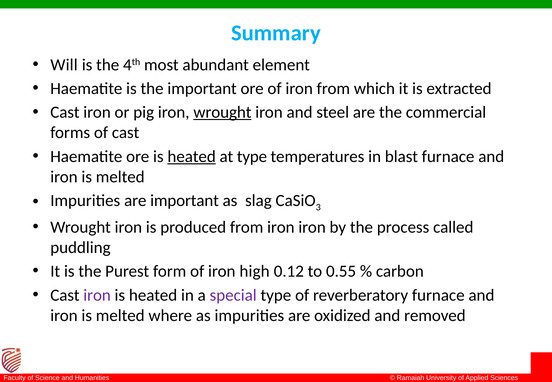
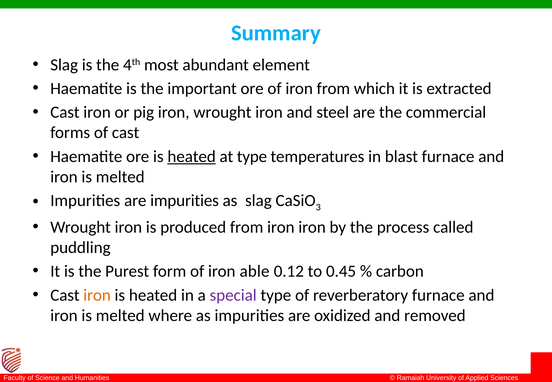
Will at (64, 65): Will -> Slag
wrought at (222, 112) underline: present -> none
are important: important -> impurities
high: high -> able
0.55: 0.55 -> 0.45
iron at (97, 295) colour: purple -> orange
